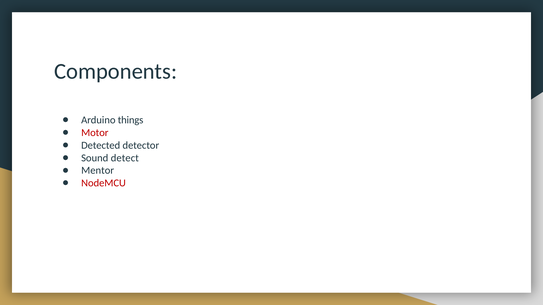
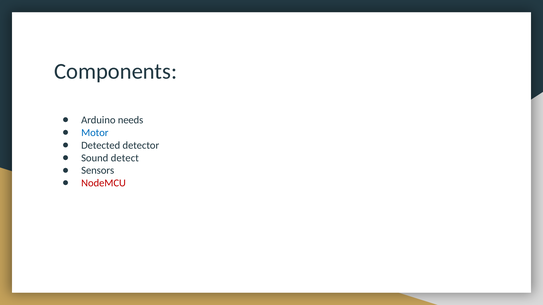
things: things -> needs
Motor colour: red -> blue
Mentor: Mentor -> Sensors
